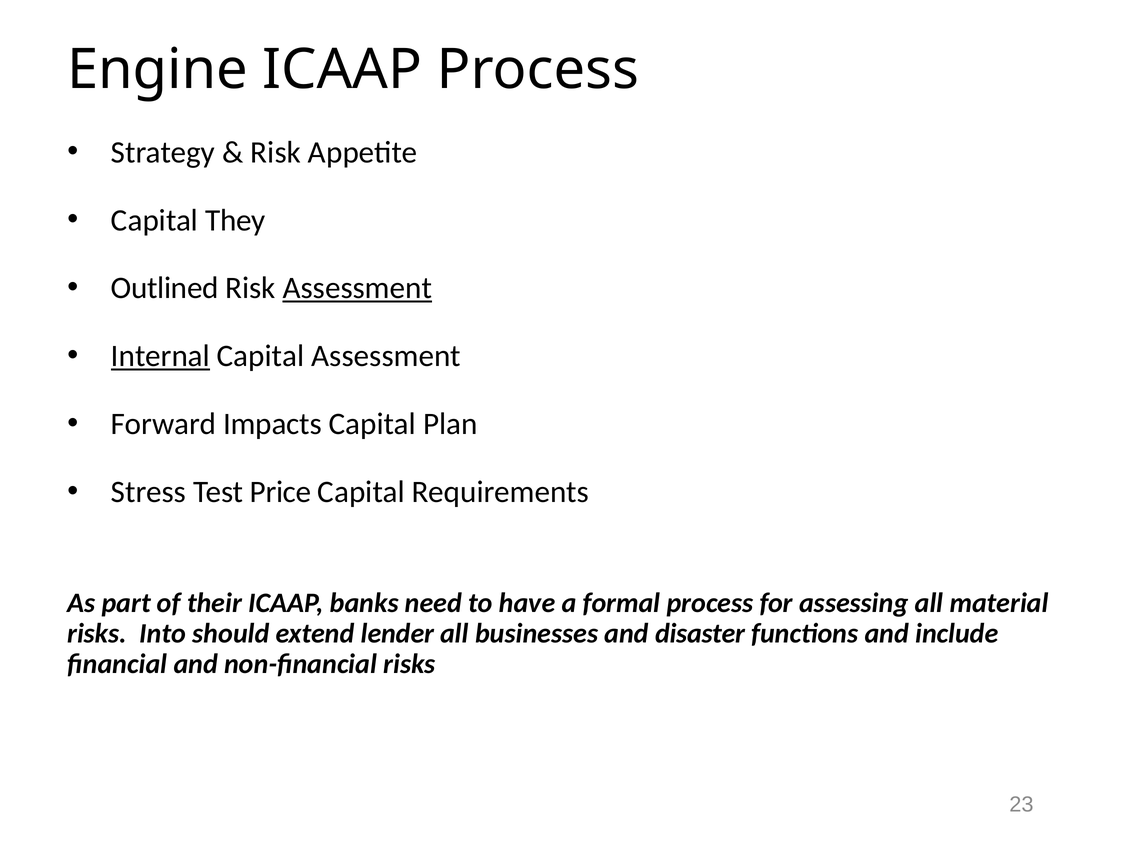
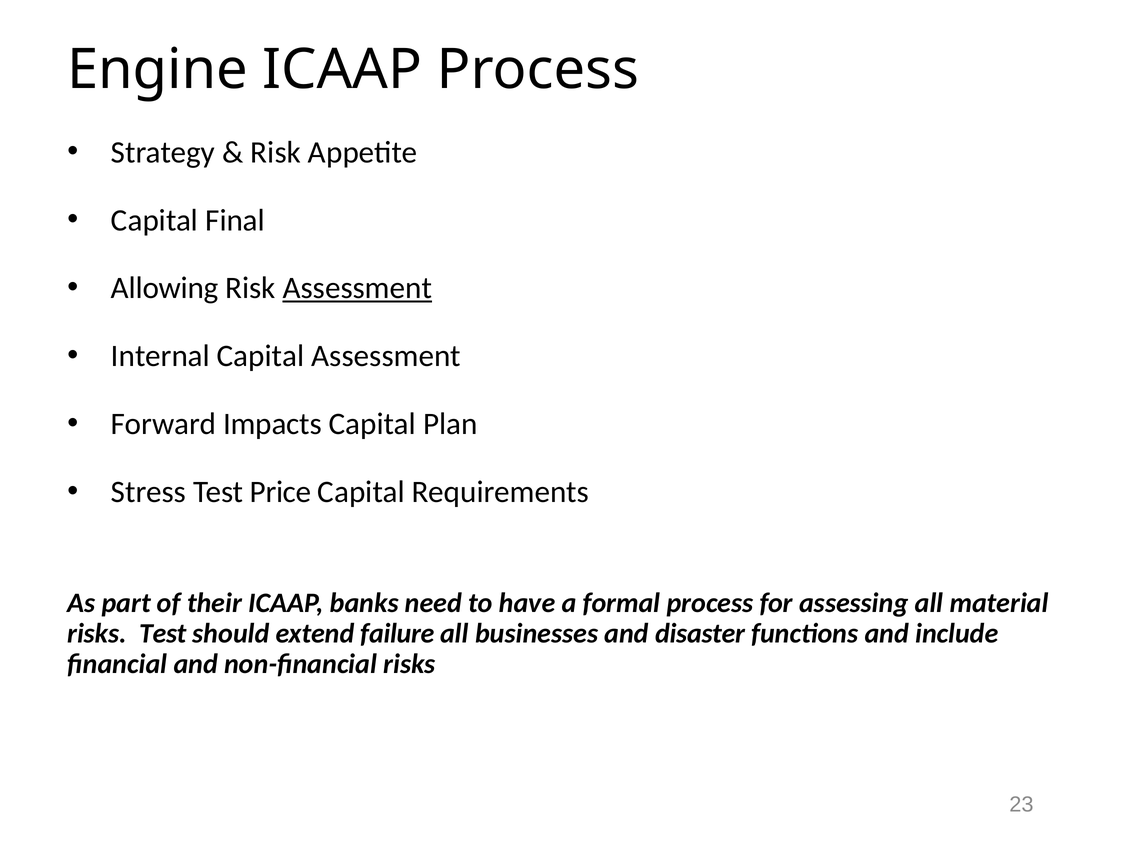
They: They -> Final
Outlined: Outlined -> Allowing
Internal underline: present -> none
risks Into: Into -> Test
lender: lender -> failure
